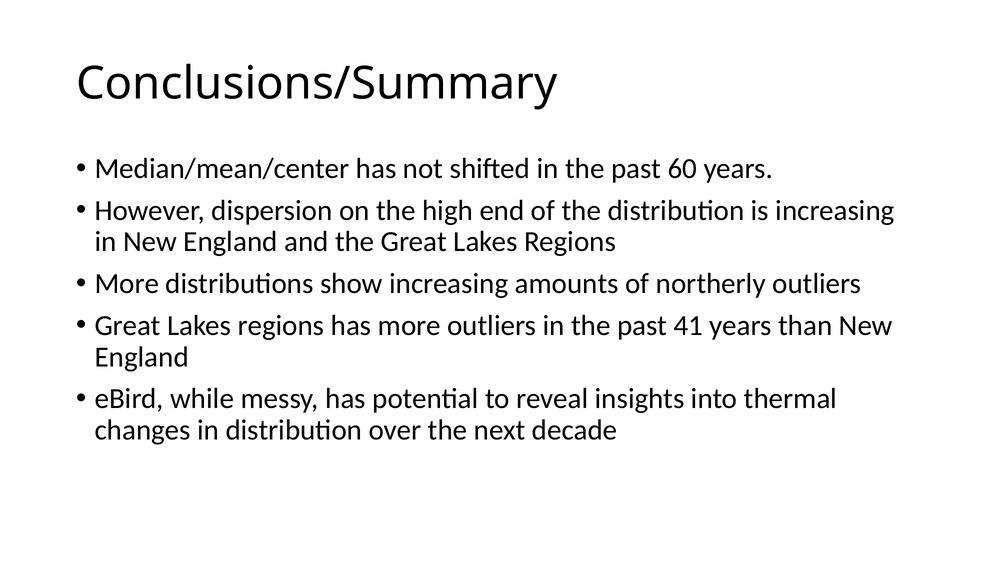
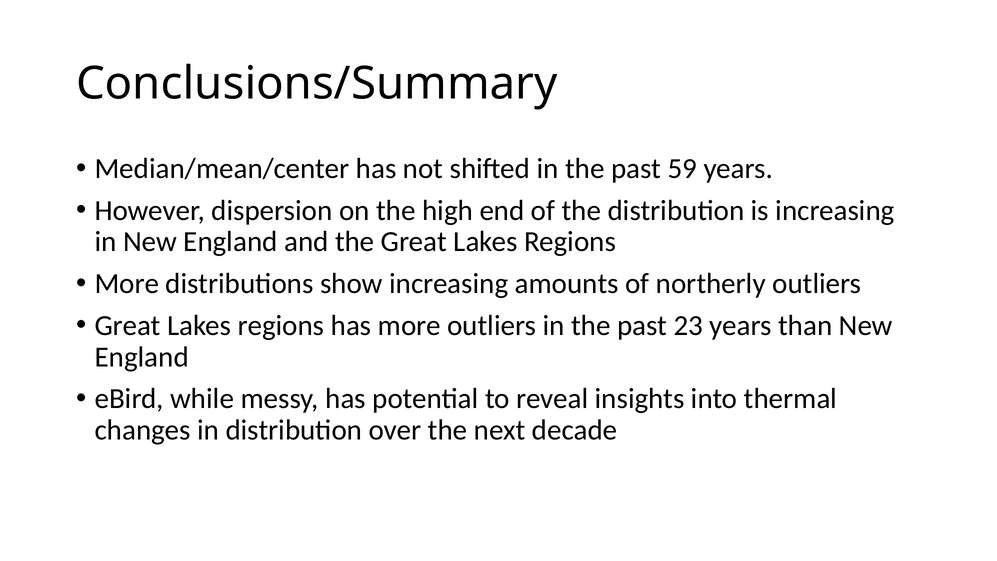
60: 60 -> 59
41: 41 -> 23
